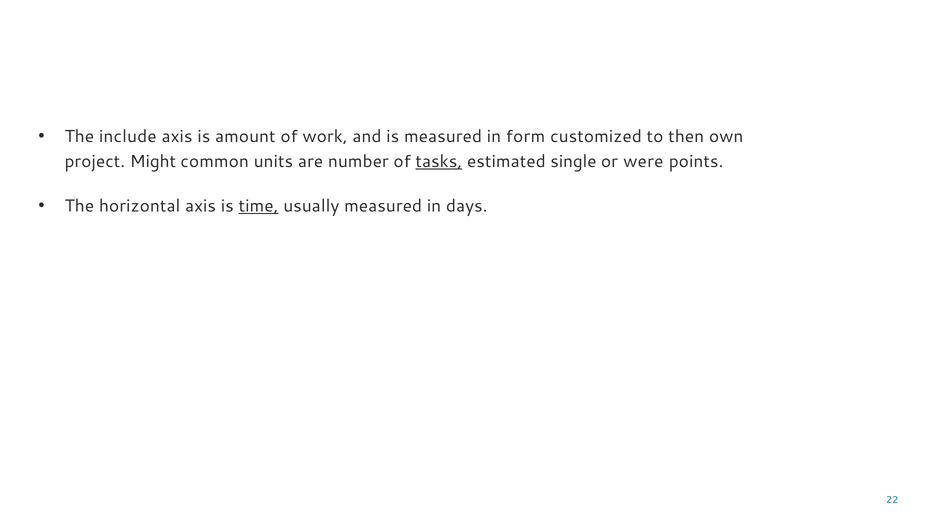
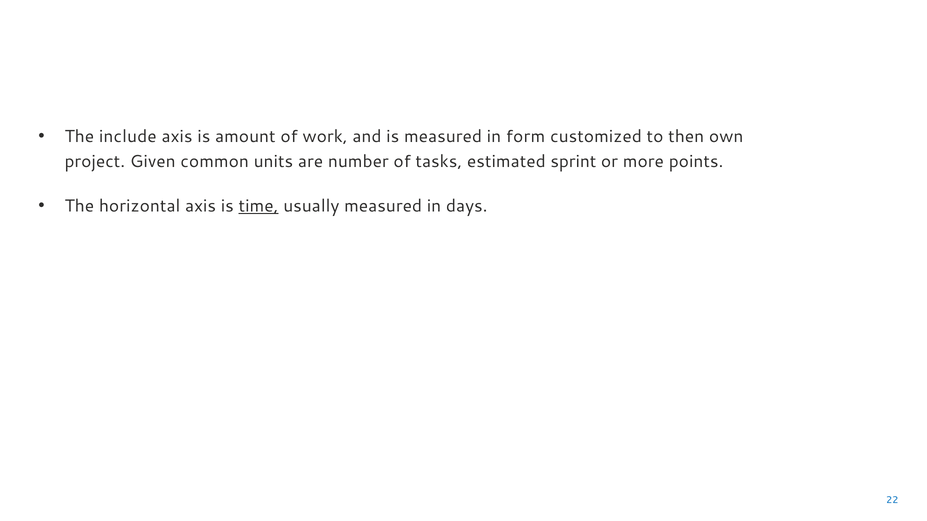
Might: Might -> Given
tasks underline: present -> none
single: single -> sprint
were: were -> more
